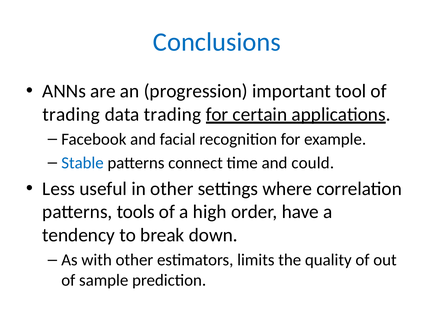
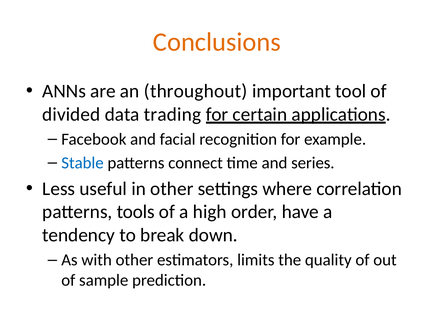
Conclusions colour: blue -> orange
progression: progression -> throughout
trading at (71, 114): trading -> divided
could: could -> series
